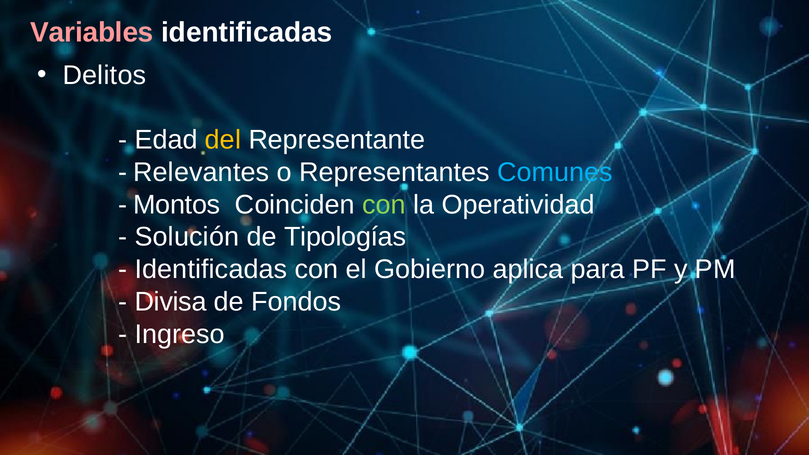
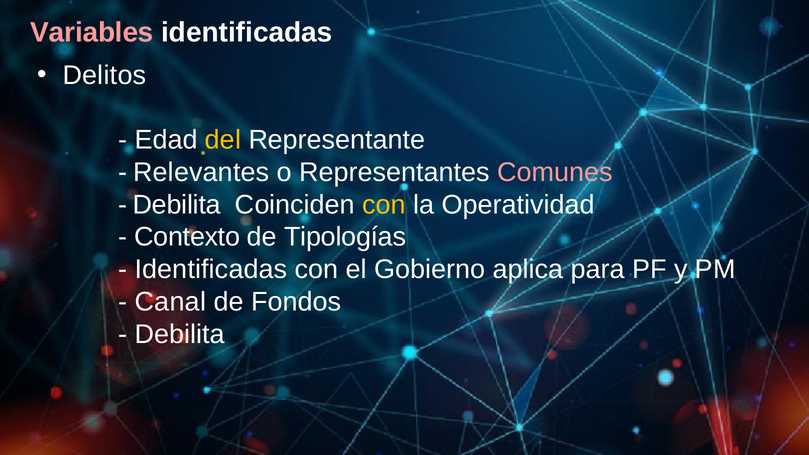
Comunes colour: light blue -> pink
Montos at (177, 205): Montos -> Debilita
con at (384, 205) colour: light green -> yellow
Solución: Solución -> Contexto
Divisa: Divisa -> Canal
Ingreso at (180, 334): Ingreso -> Debilita
